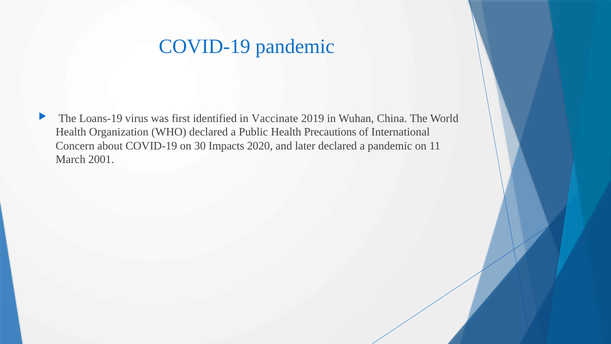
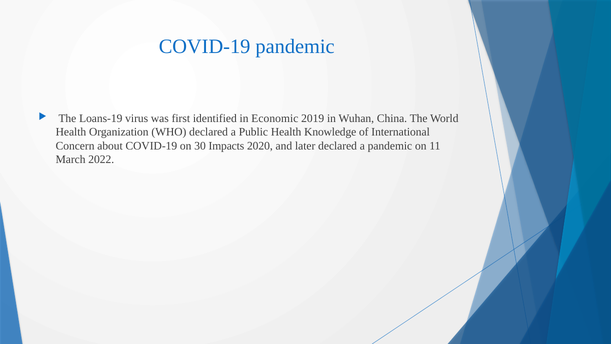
Vaccinate: Vaccinate -> Economic
Precautions: Precautions -> Knowledge
2001: 2001 -> 2022
